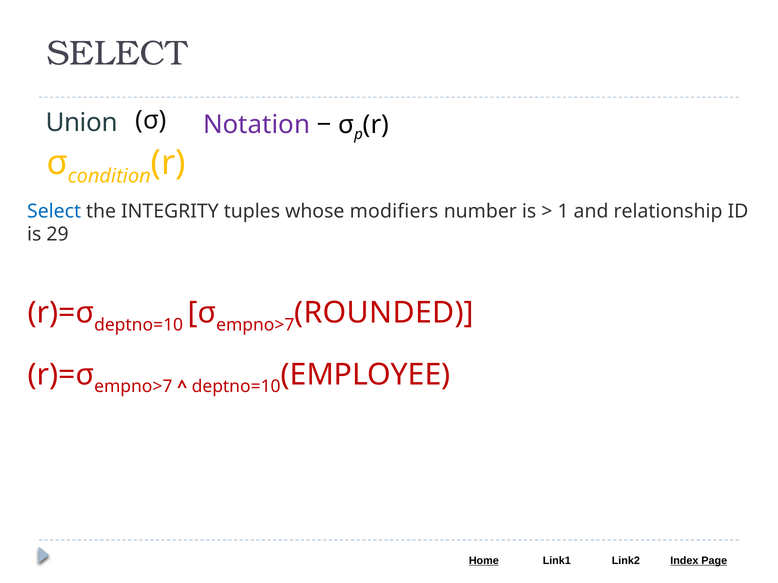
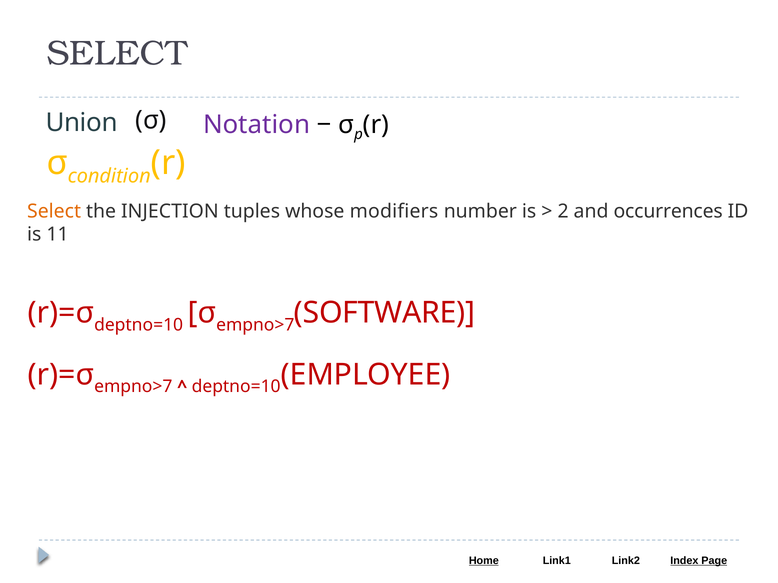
Select at (54, 211) colour: blue -> orange
INTEGRITY: INTEGRITY -> INJECTION
1: 1 -> 2
relationship: relationship -> occurrences
29: 29 -> 11
ROUNDED: ROUNDED -> SOFTWARE
